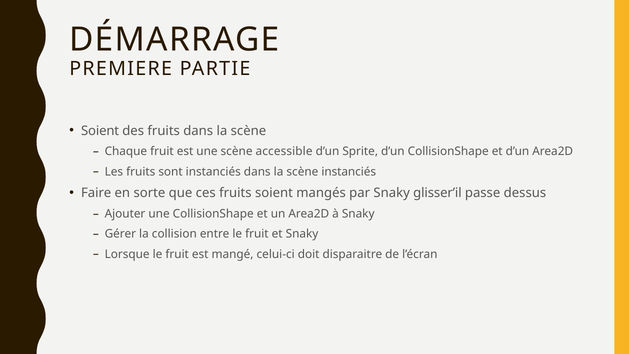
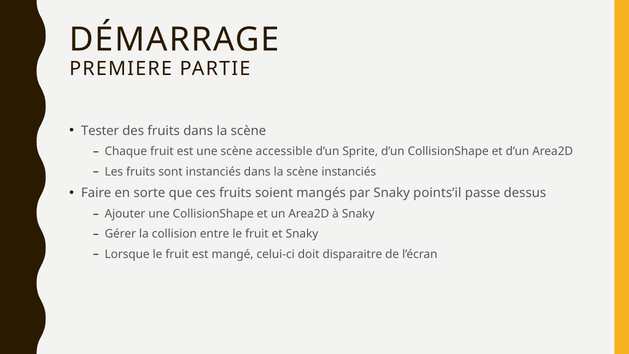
Soient at (100, 131): Soient -> Tester
glisser’il: glisser’il -> points’il
